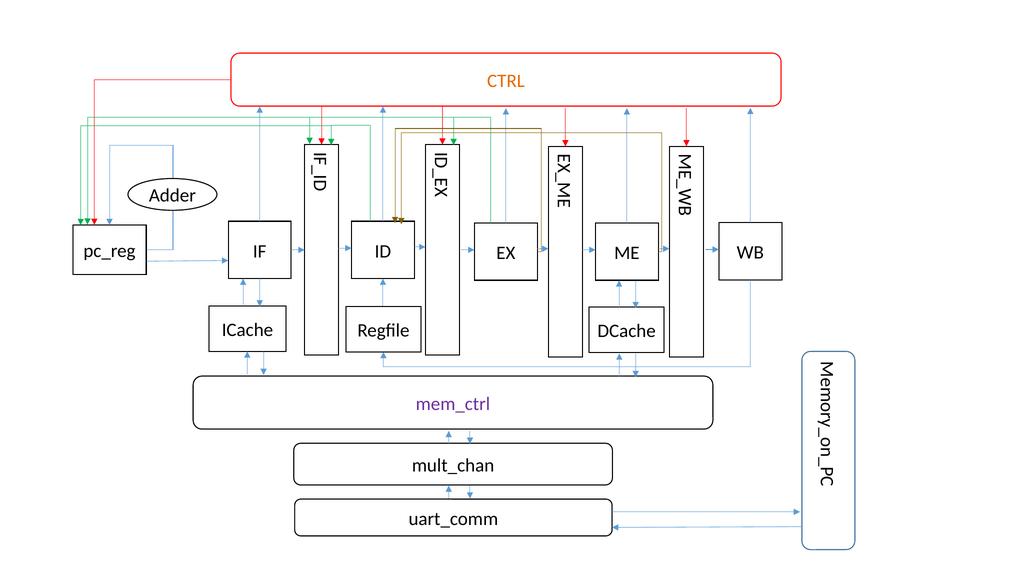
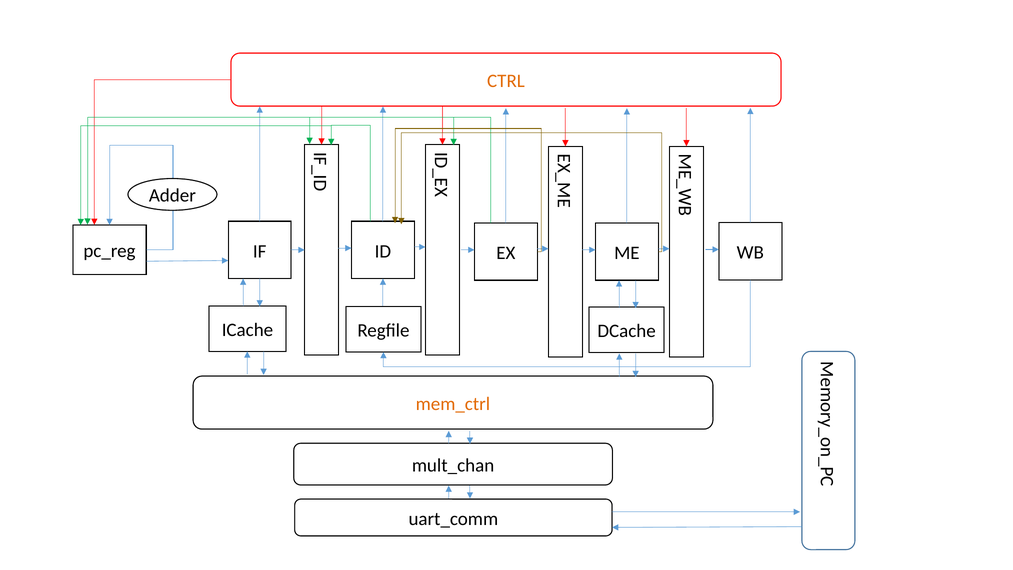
mem_ctrl colour: purple -> orange
